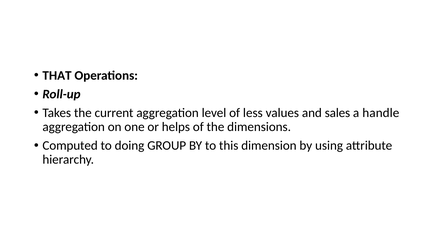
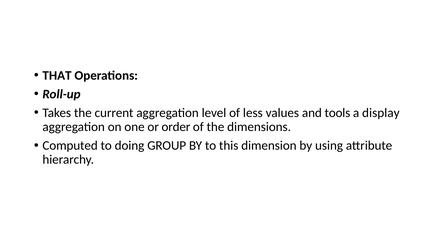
sales: sales -> tools
handle: handle -> display
helps: helps -> order
